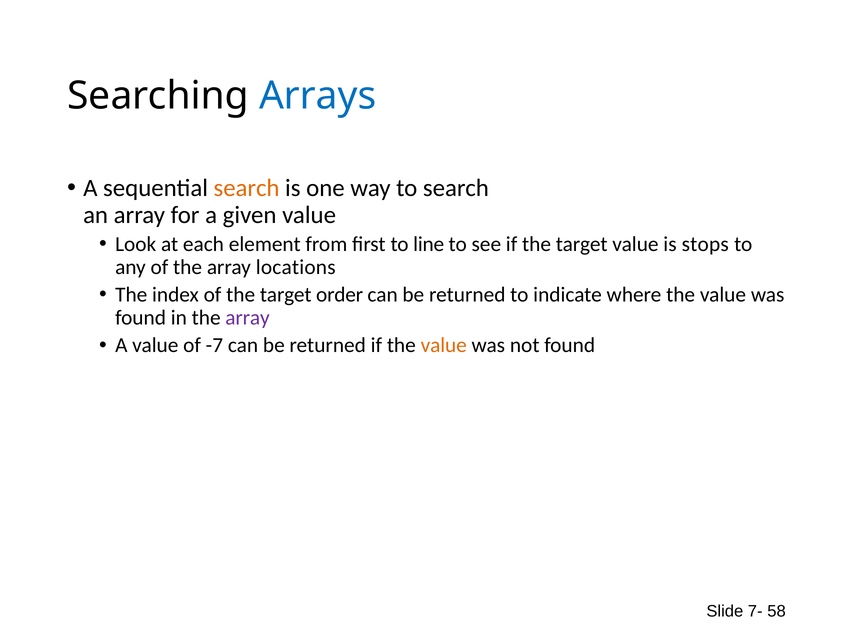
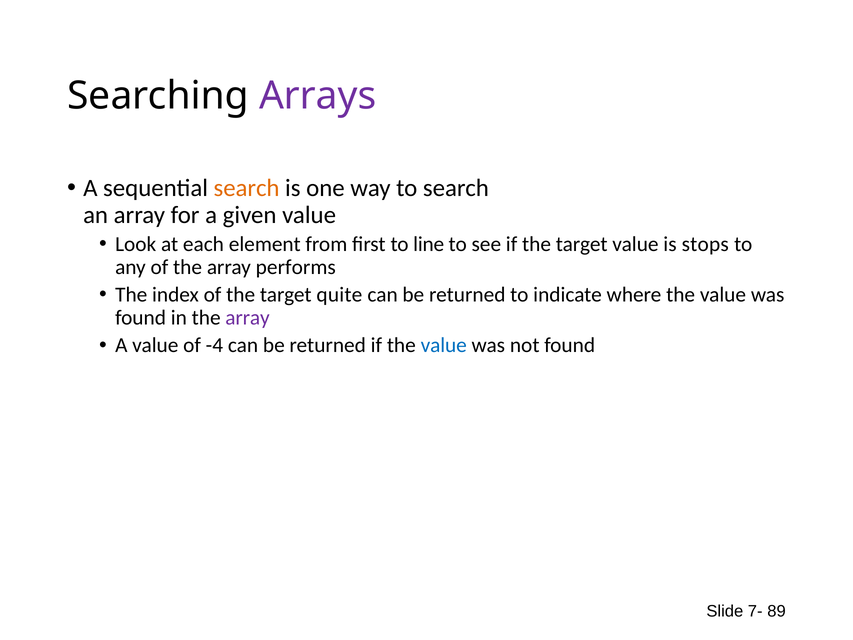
Arrays colour: blue -> purple
locations: locations -> performs
order: order -> quite
-7: -7 -> -4
value at (444, 345) colour: orange -> blue
58: 58 -> 89
